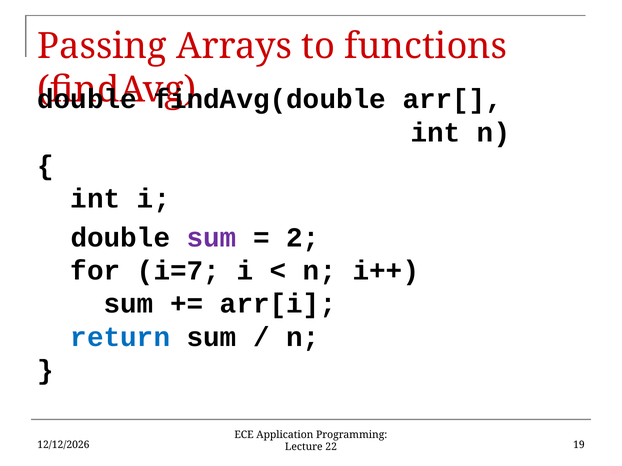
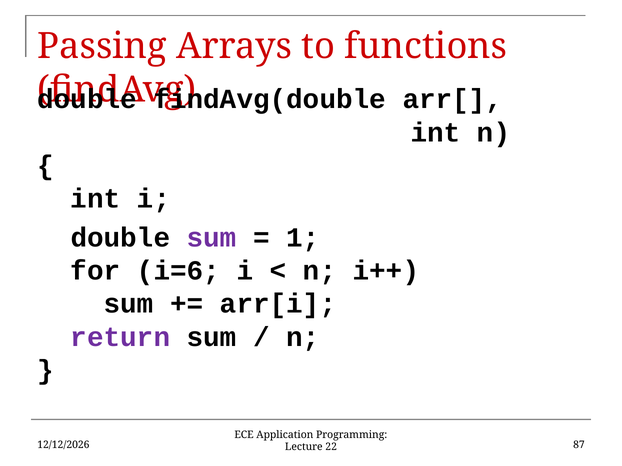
2: 2 -> 1
i=7: i=7 -> i=6
return colour: blue -> purple
19: 19 -> 87
